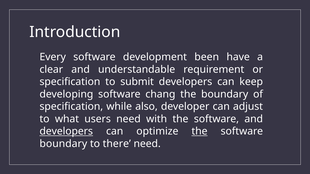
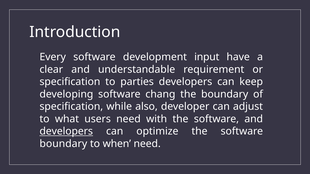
been: been -> input
submit: submit -> parties
the at (200, 132) underline: present -> none
there: there -> when
